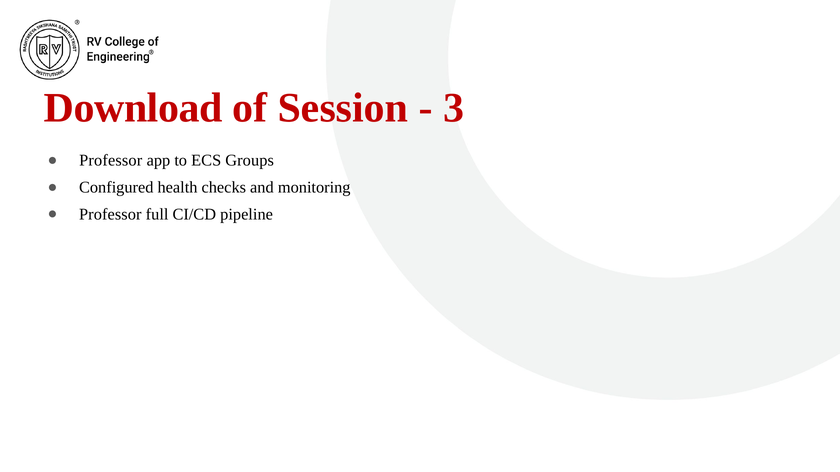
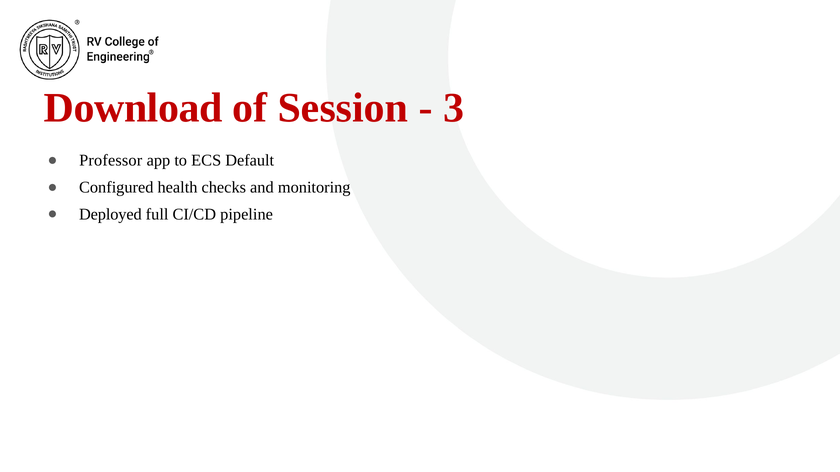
Groups: Groups -> Default
Professor at (110, 215): Professor -> Deployed
